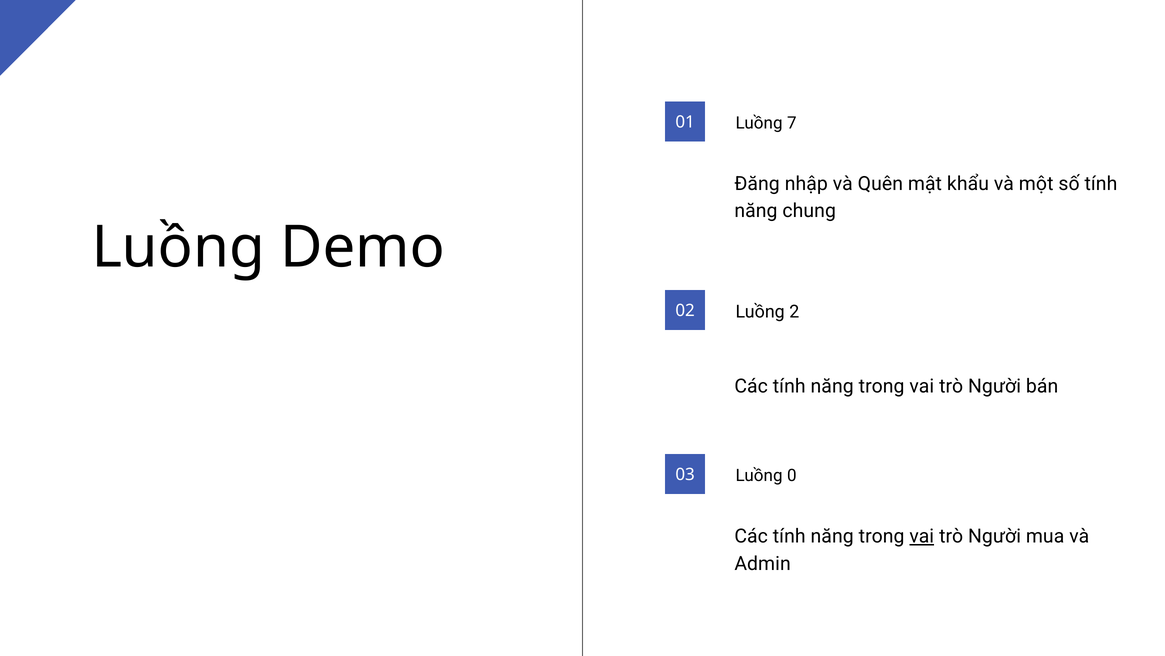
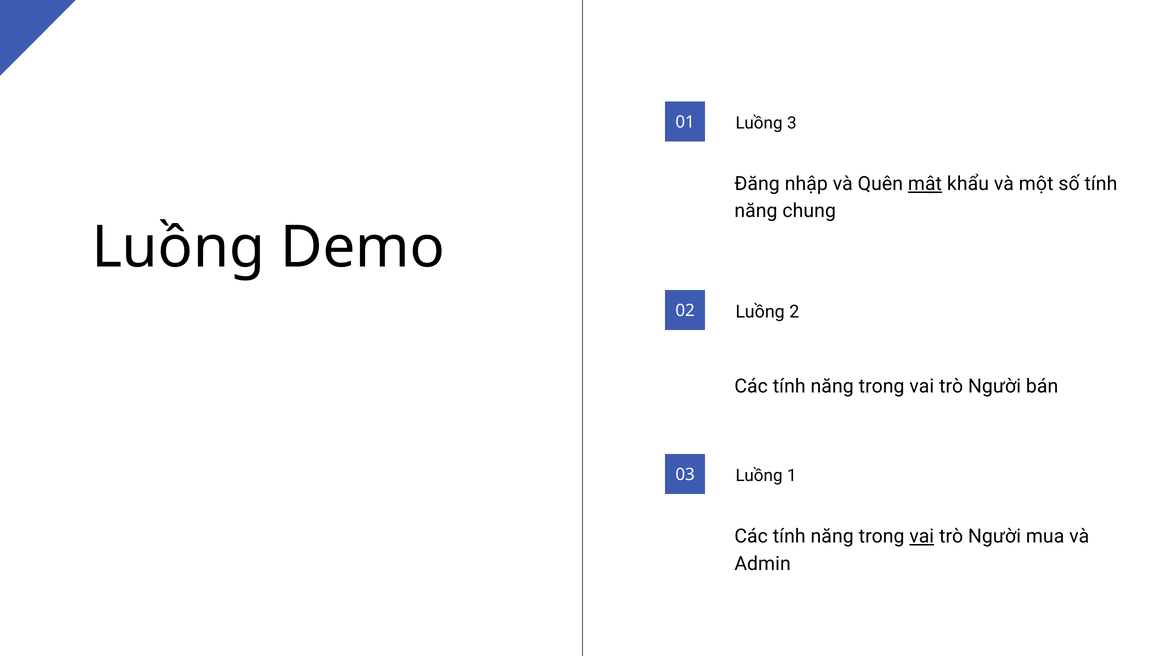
7: 7 -> 3
mật underline: none -> present
0: 0 -> 1
